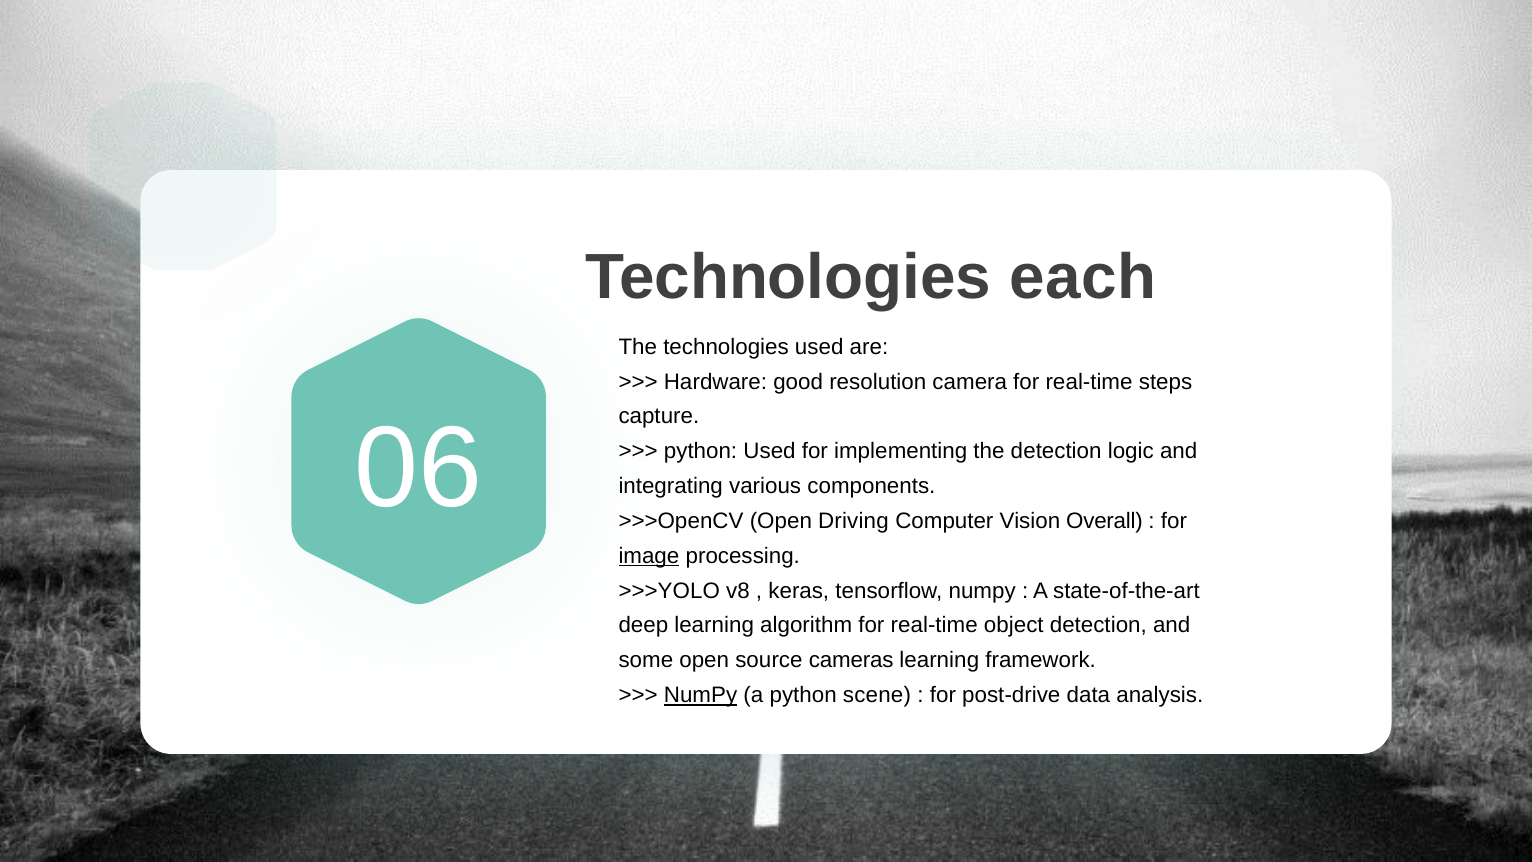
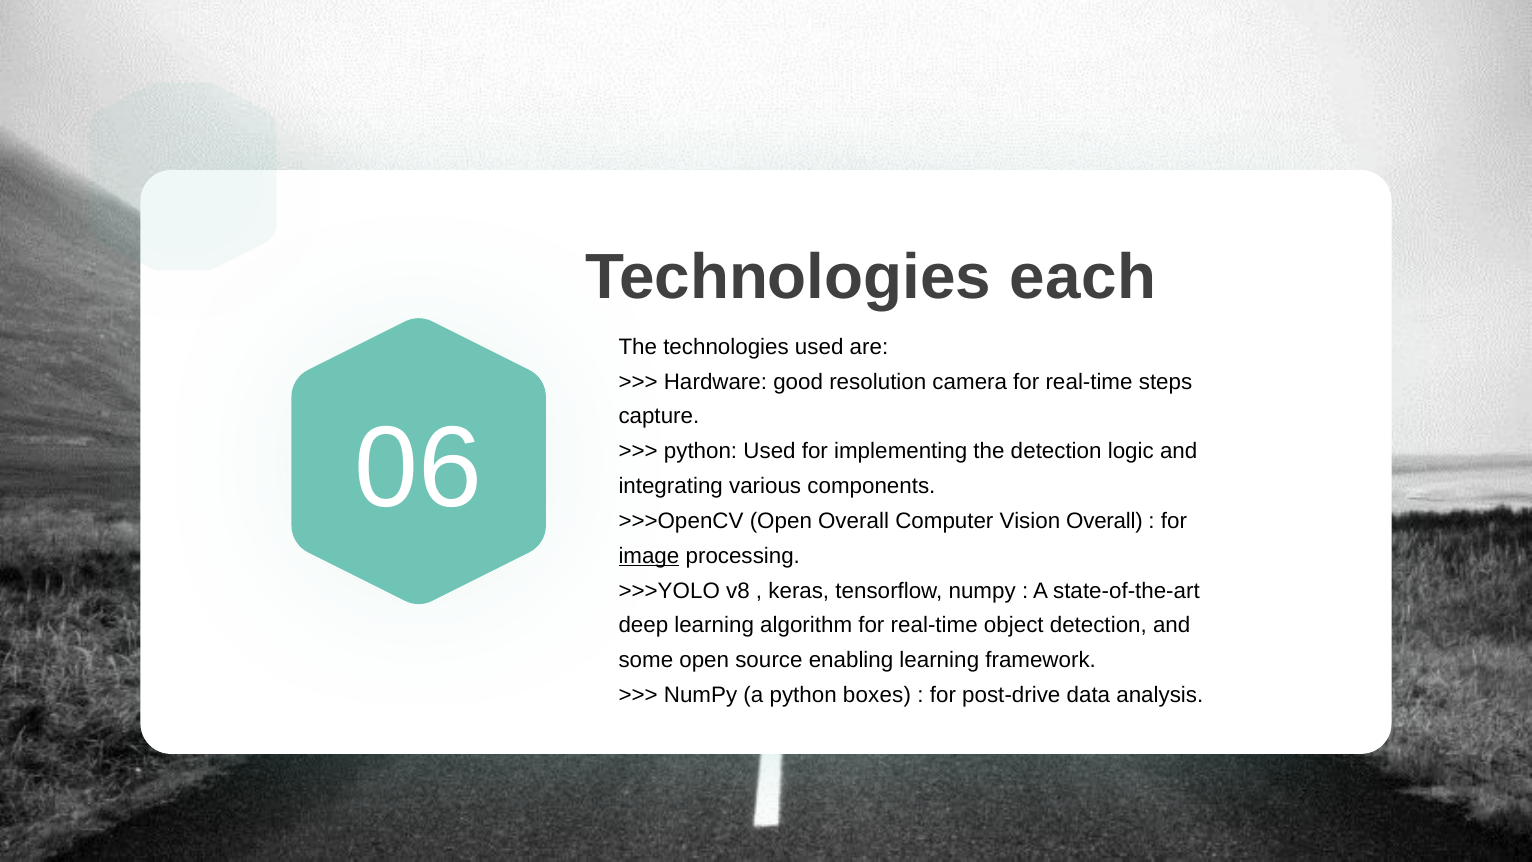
Open Driving: Driving -> Overall
cameras: cameras -> enabling
NumPy at (701, 695) underline: present -> none
scene: scene -> boxes
